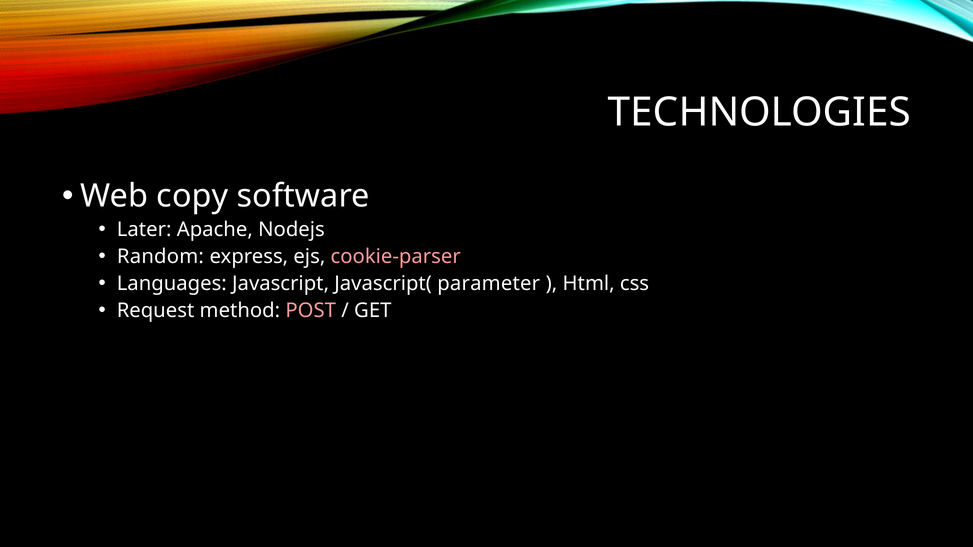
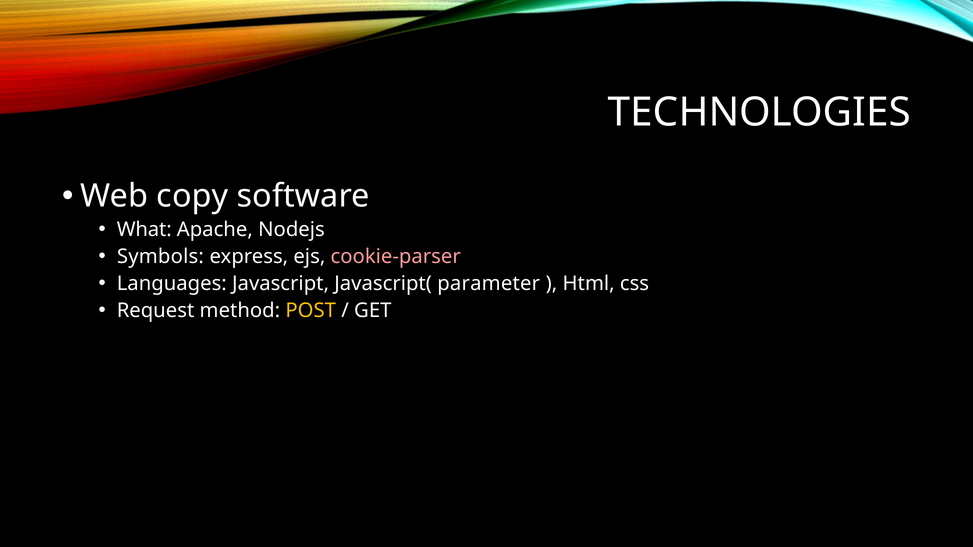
Later: Later -> What
Random: Random -> Symbols
POST colour: pink -> yellow
